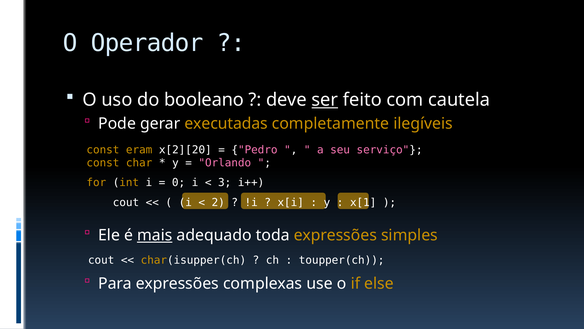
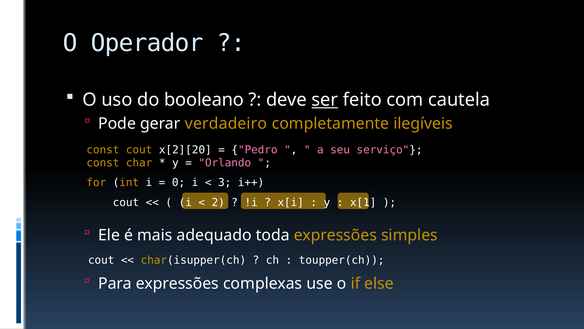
executadas: executadas -> verdadeiro
const eram: eram -> cout
mais underline: present -> none
